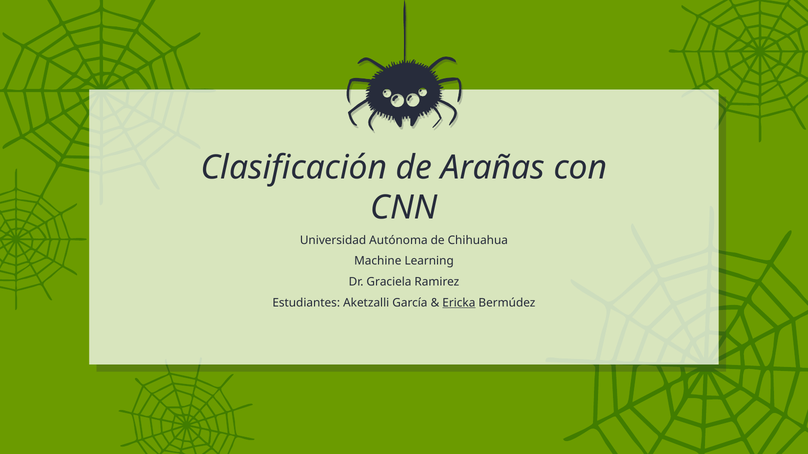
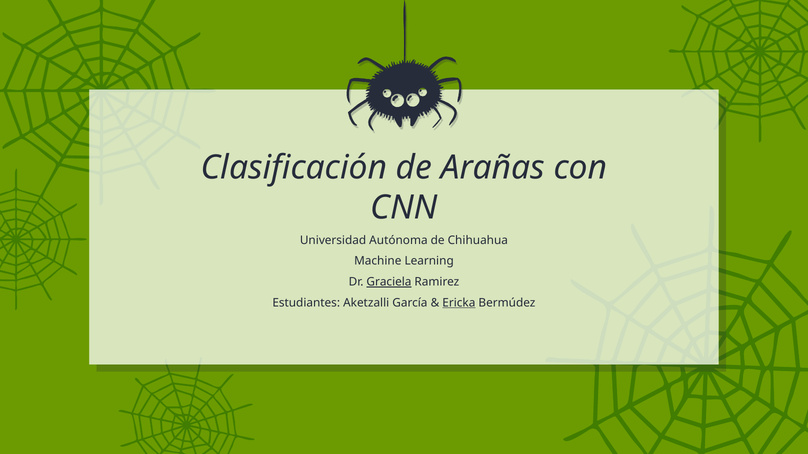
Graciela underline: none -> present
